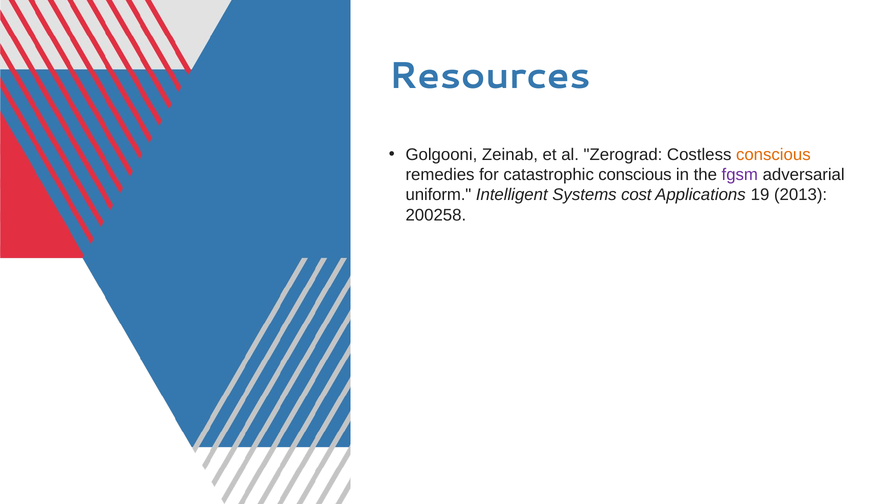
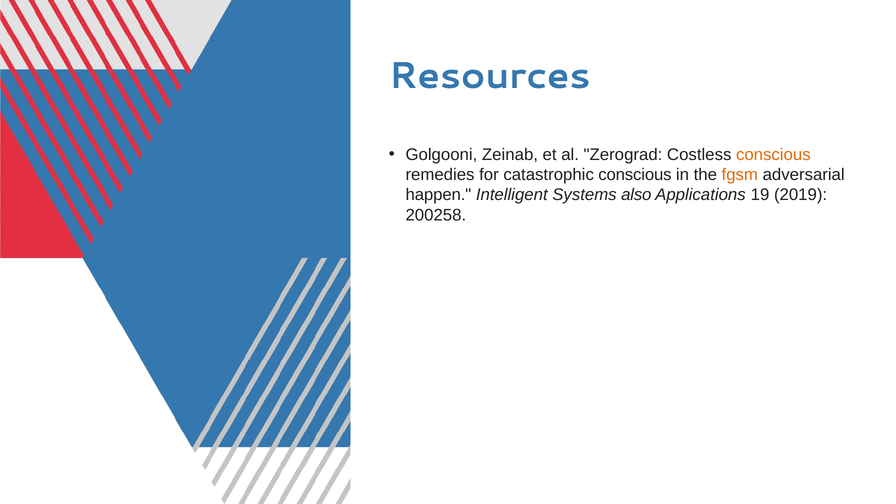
fgsm colour: purple -> orange
uniform: uniform -> happen
cost: cost -> also
2013: 2013 -> 2019
